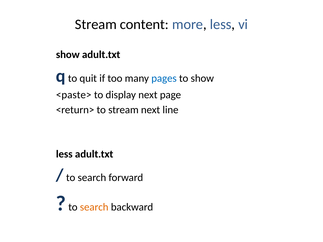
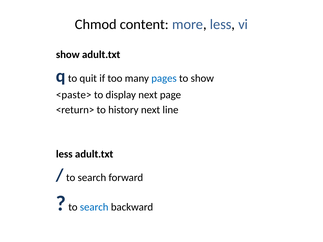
Stream at (96, 24): Stream -> Chmod
to stream: stream -> history
search at (94, 207) colour: orange -> blue
